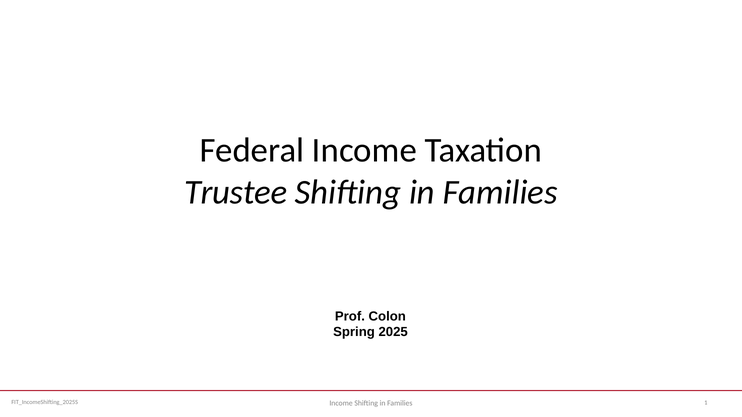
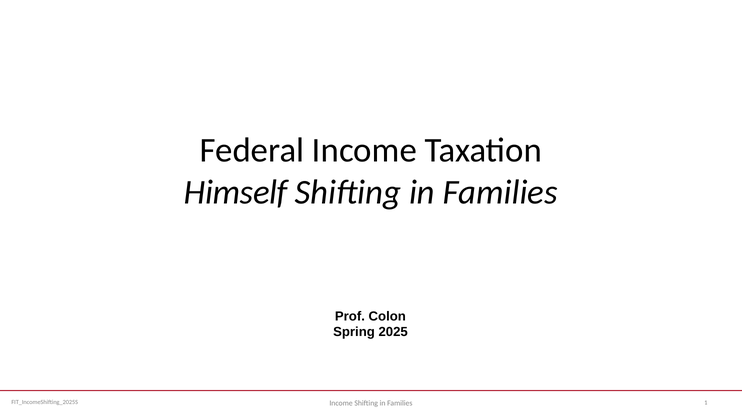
Trustee: Trustee -> Himself
